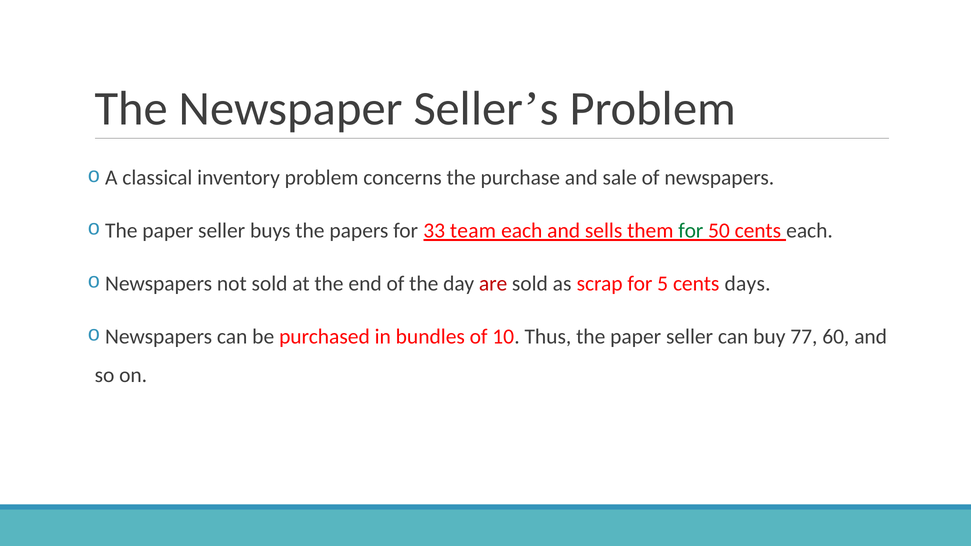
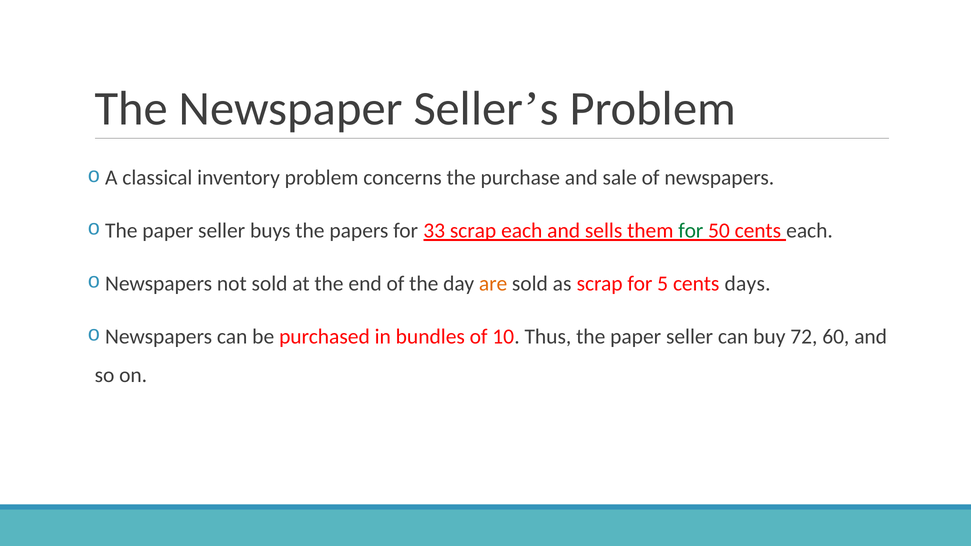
33 team: team -> scrap
are colour: red -> orange
77: 77 -> 72
